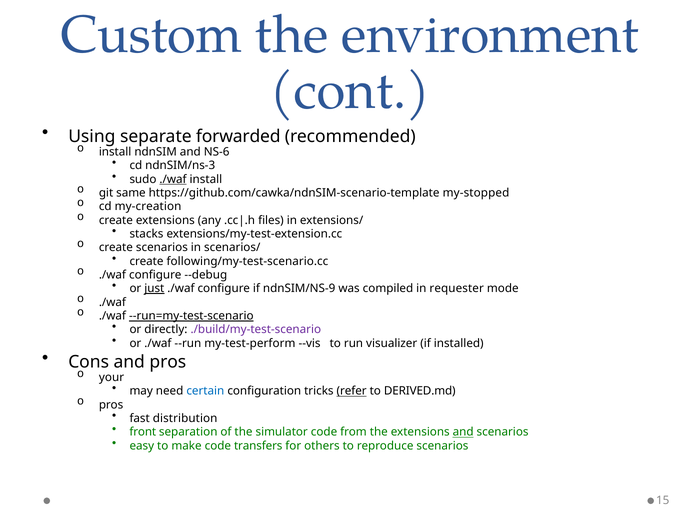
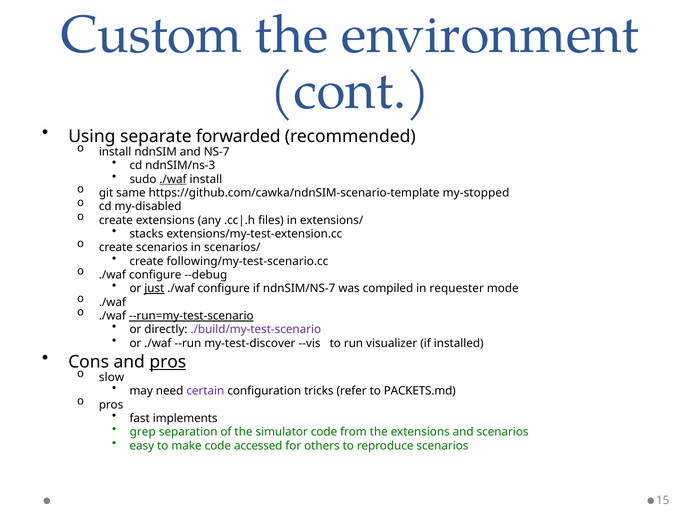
NS-6: NS-6 -> NS-7
my-creation: my-creation -> my-disabled
ndnSIM/NS-9: ndnSIM/NS-9 -> ndnSIM/NS-7
my-test-perform: my-test-perform -> my-test-discover
pros at (168, 362) underline: none -> present
your: your -> slow
certain colour: blue -> purple
refer underline: present -> none
DERIVED.md: DERIVED.md -> PACKETS.md
distribution: distribution -> implements
front: front -> grep
and at (463, 432) underline: present -> none
transfers: transfers -> accessed
